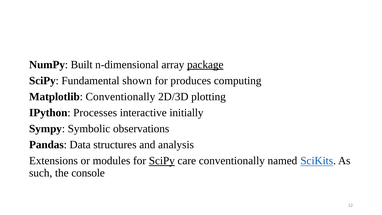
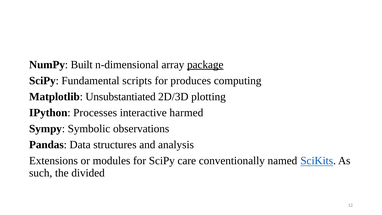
shown: shown -> scripts
Matplotlib Conventionally: Conventionally -> Unsubstantiated
initially: initially -> harmed
SciPy at (162, 161) underline: present -> none
console: console -> divided
